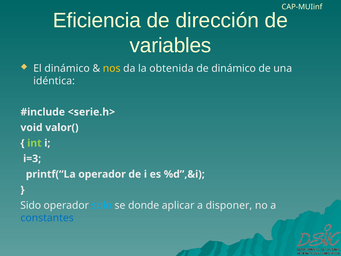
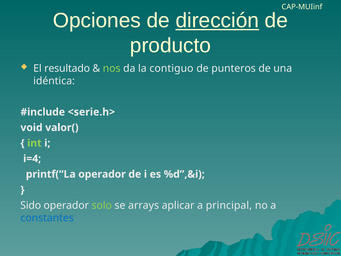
Eficiencia: Eficiencia -> Opciones
dirección underline: none -> present
variables: variables -> producto
El dinámico: dinámico -> resultado
nos colour: yellow -> light green
obtenida: obtenida -> contiguo
de dinámico: dinámico -> punteros
i=3: i=3 -> i=4
solo colour: light blue -> light green
donde: donde -> arrays
disponer: disponer -> principal
